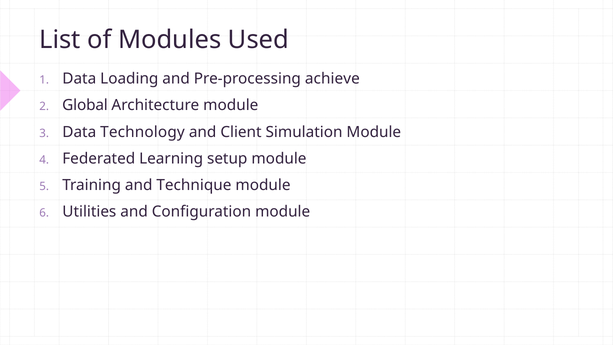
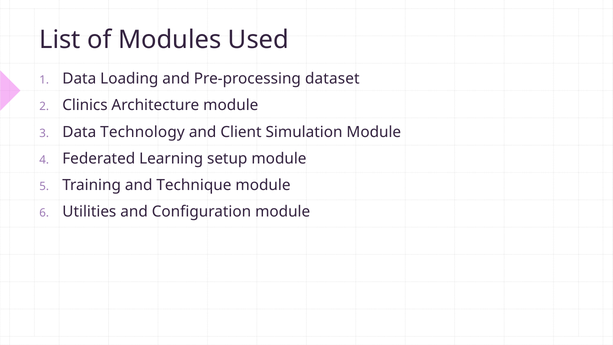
achieve: achieve -> dataset
Global: Global -> Clinics
